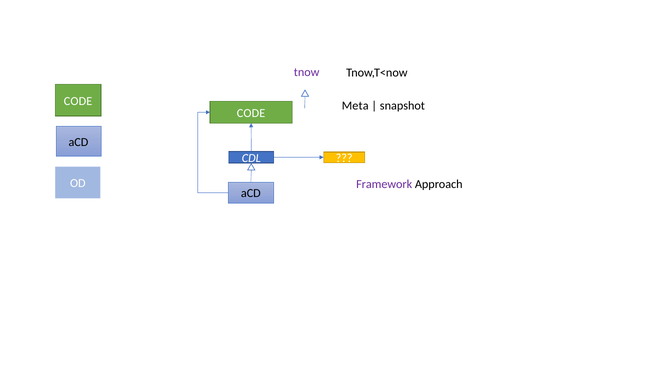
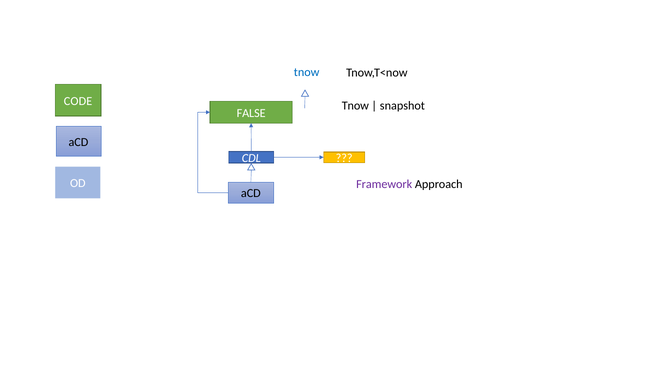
tnow at (307, 72) colour: purple -> blue
Meta at (355, 106): Meta -> Tnow
CODE at (251, 113): CODE -> FALSE
